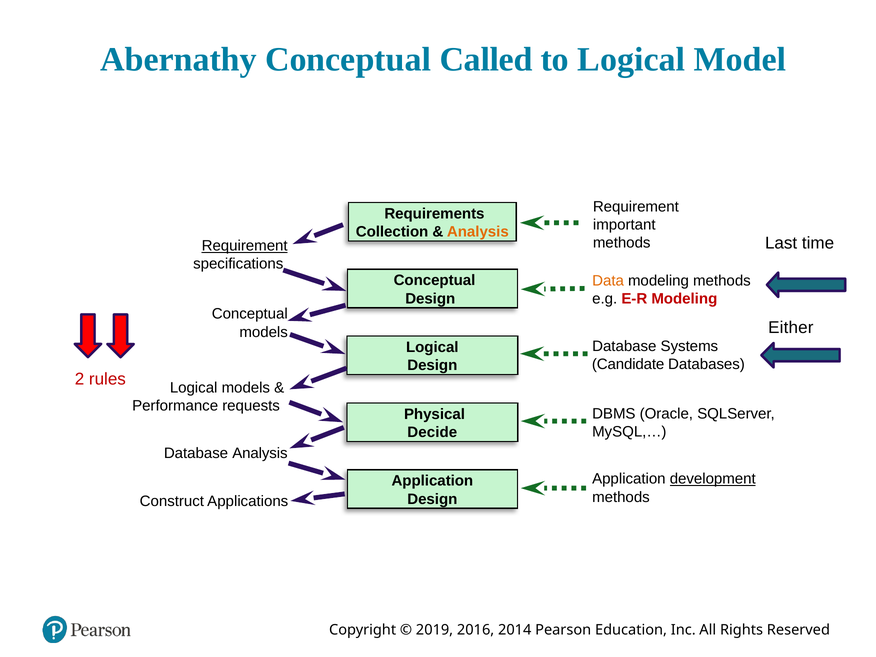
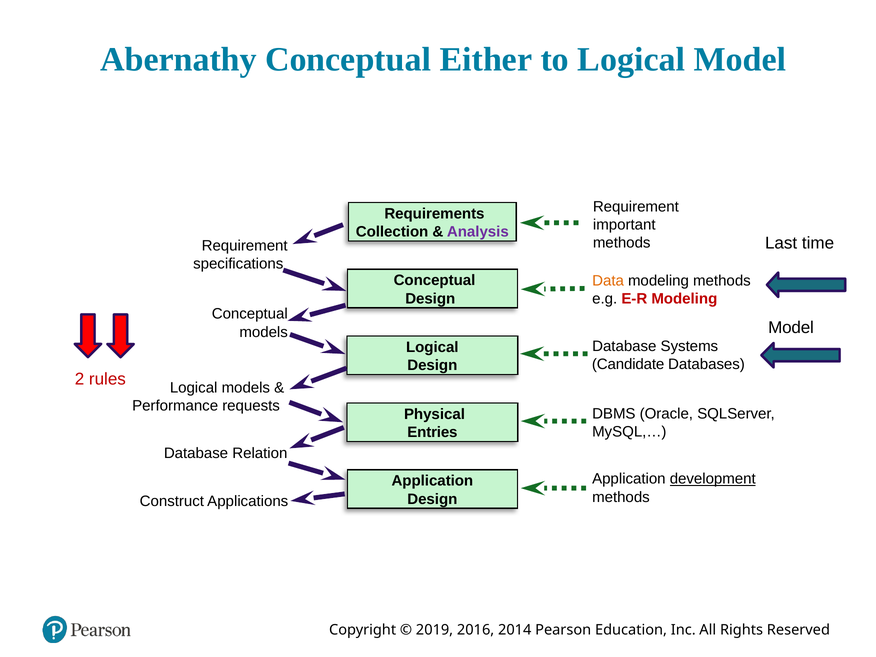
Called: Called -> Either
Analysis at (478, 232) colour: orange -> purple
Requirement at (245, 246) underline: present -> none
Either at (791, 327): Either -> Model
Decide: Decide -> Entries
Database Analysis: Analysis -> Relation
